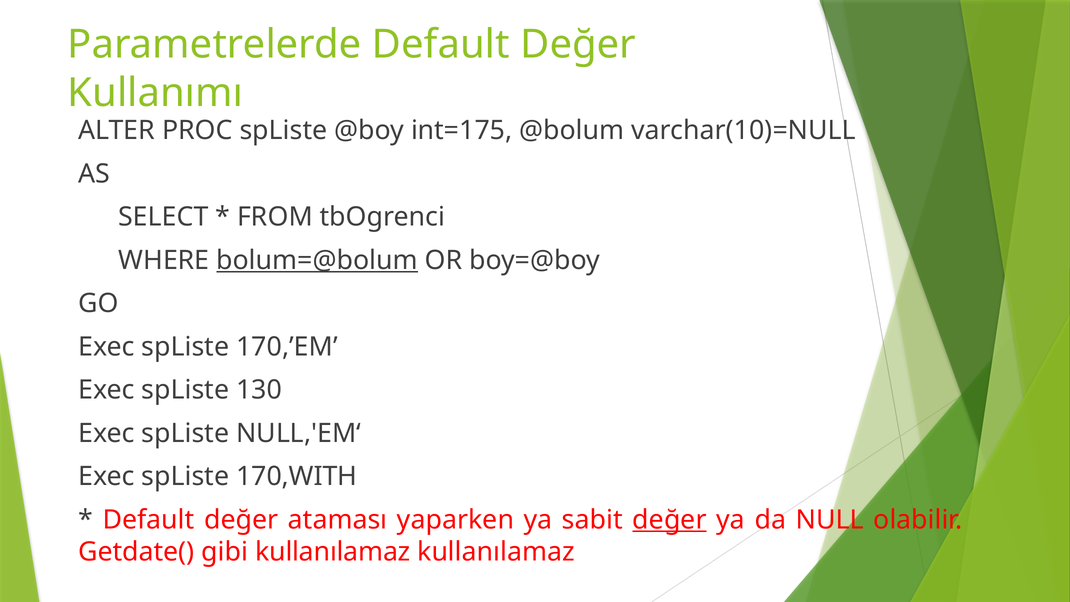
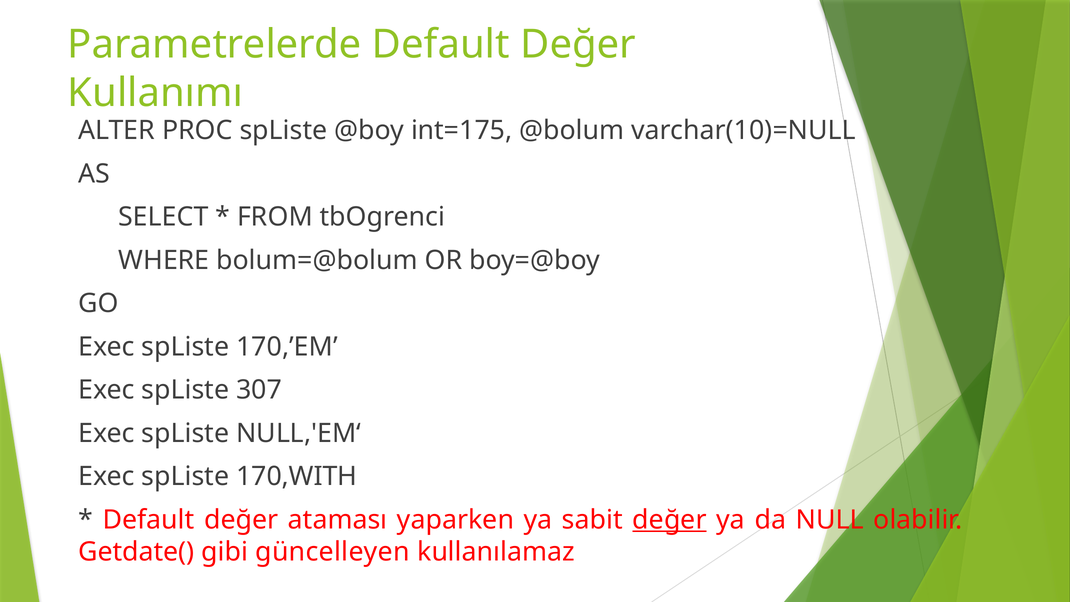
bolum=@bolum underline: present -> none
130: 130 -> 307
gibi kullanılamaz: kullanılamaz -> güncelleyen
